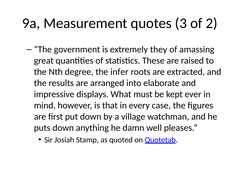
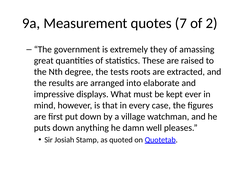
3: 3 -> 7
infer: infer -> tests
